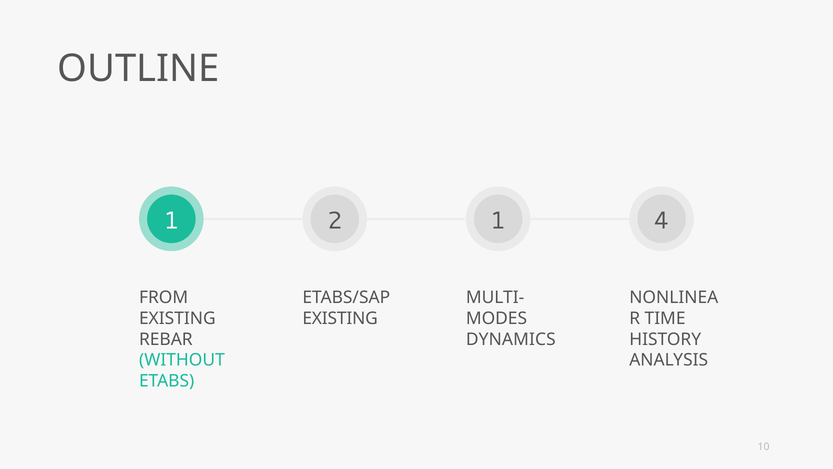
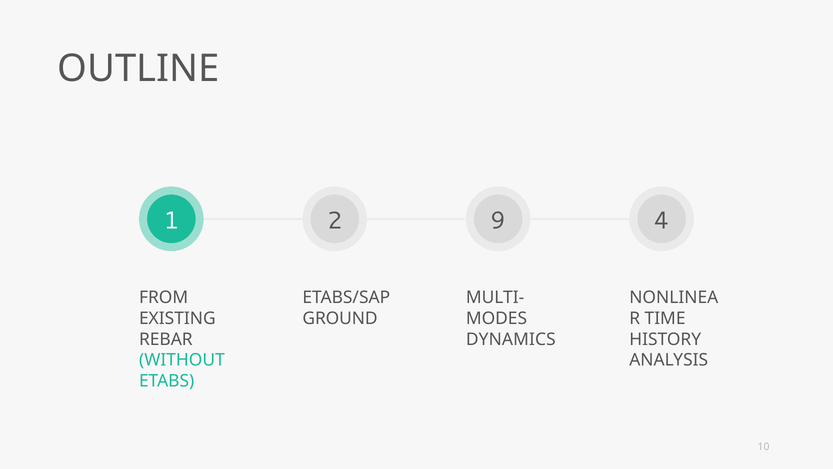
1 1: 1 -> 9
EXISTING at (340, 318): EXISTING -> GROUND
